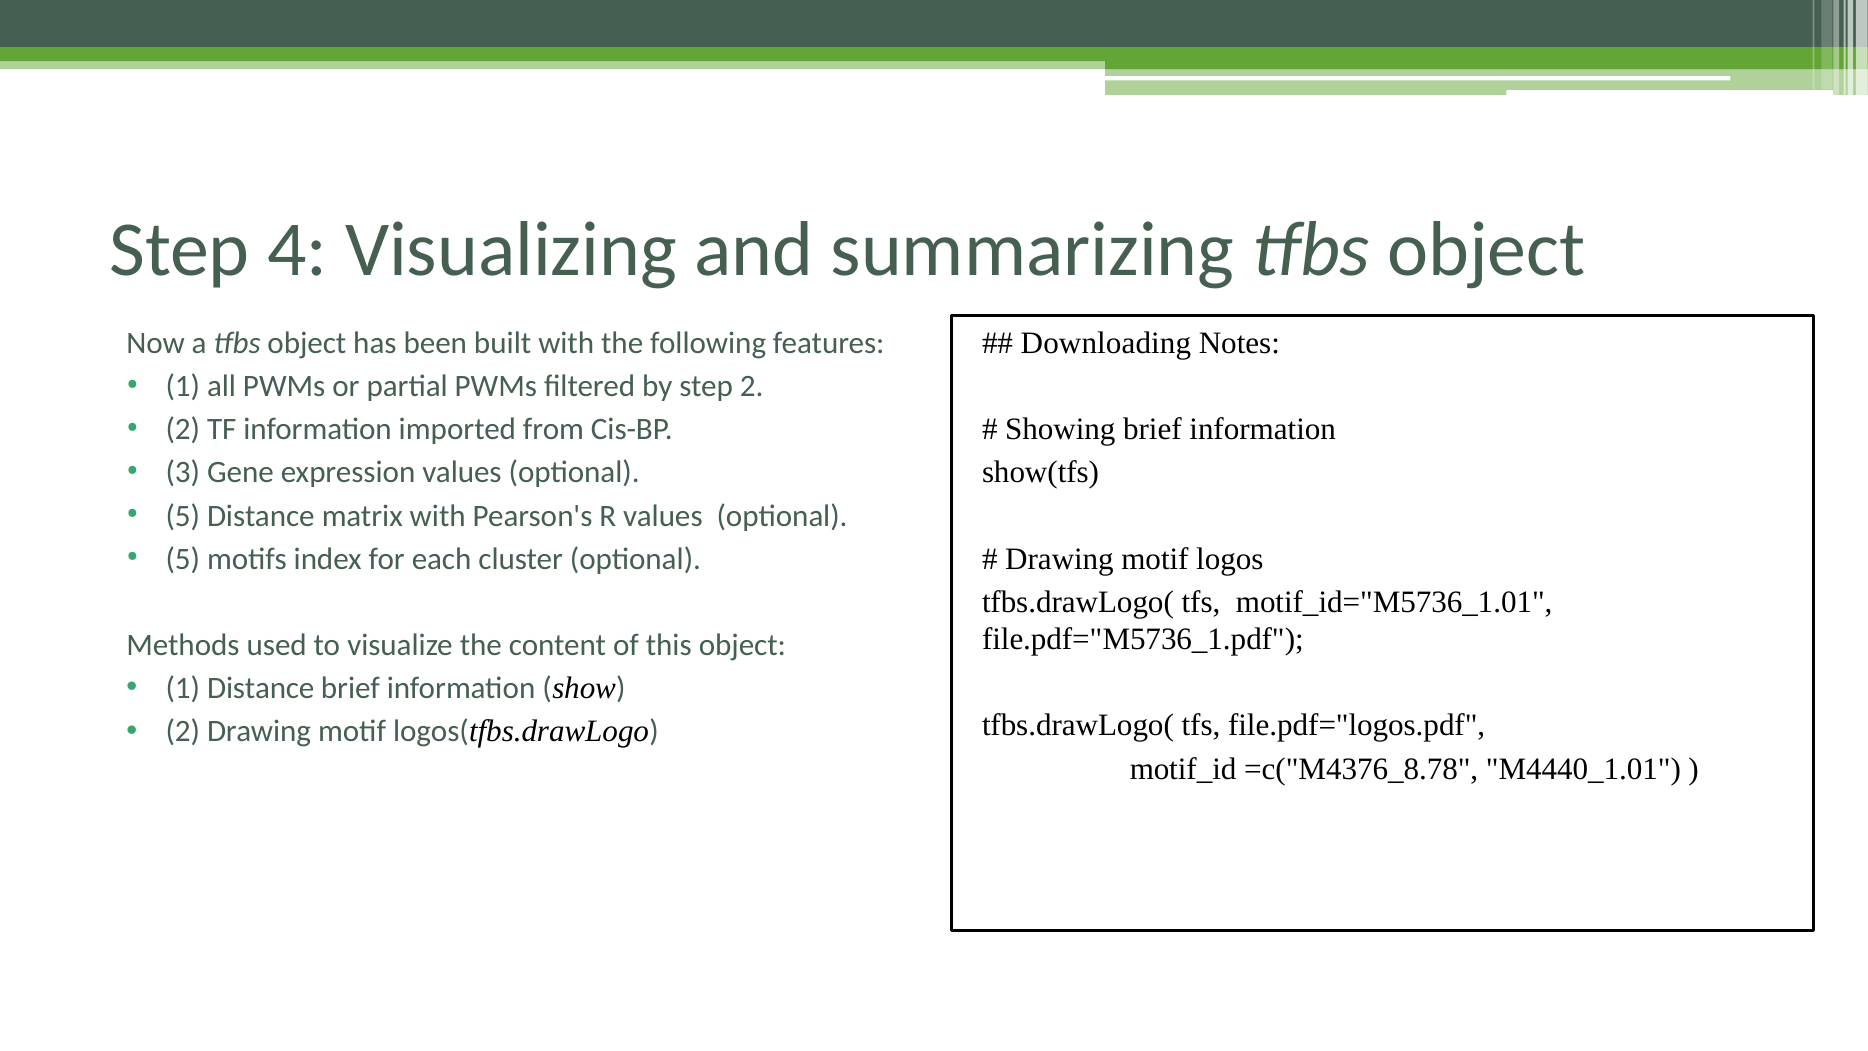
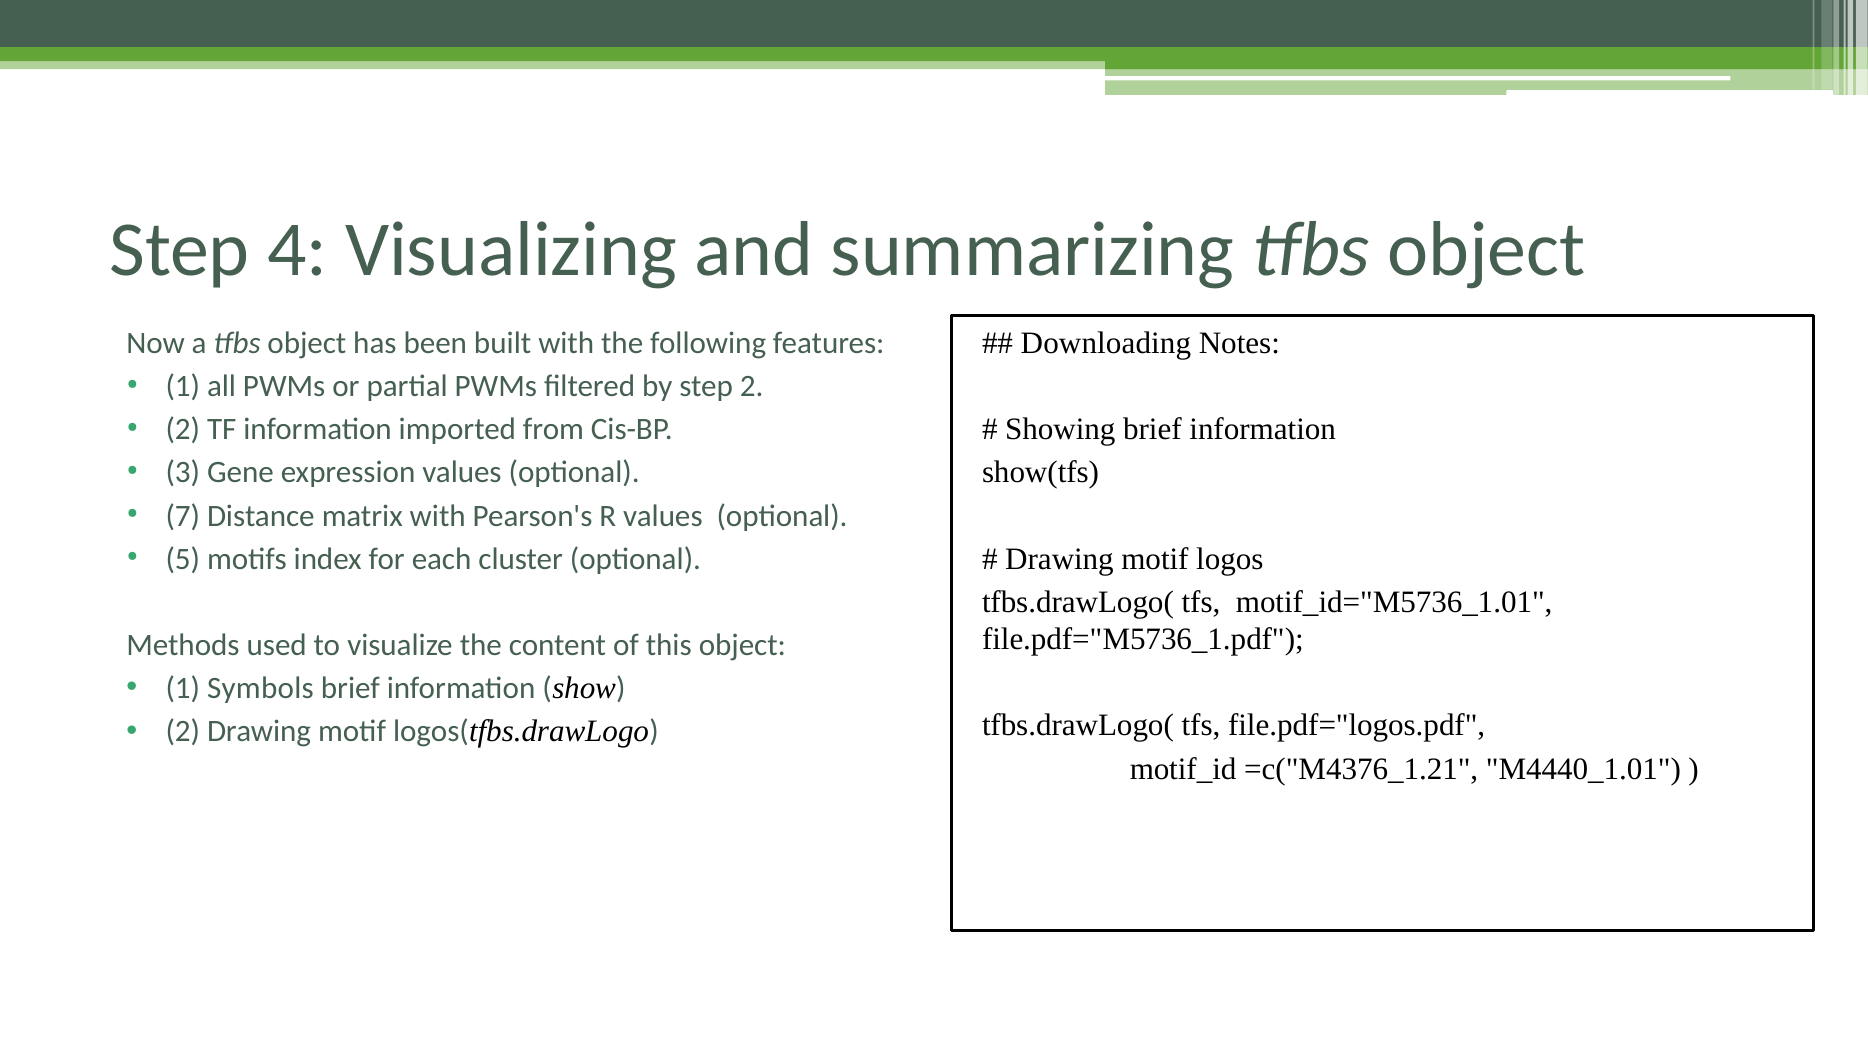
5 at (183, 516): 5 -> 7
1 Distance: Distance -> Symbols
=c("M4376_8.78: =c("M4376_8.78 -> =c("M4376_1.21
